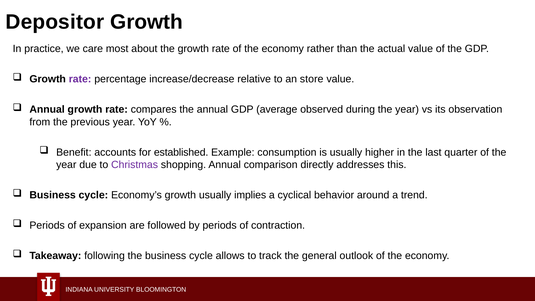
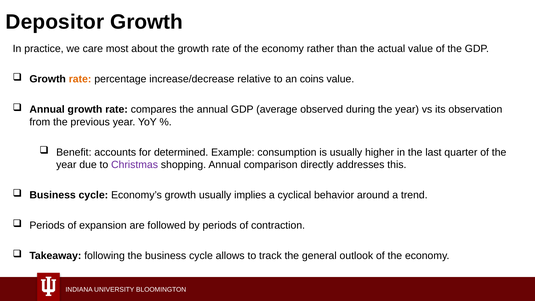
rate at (80, 79) colour: purple -> orange
store: store -> coins
established: established -> determined
